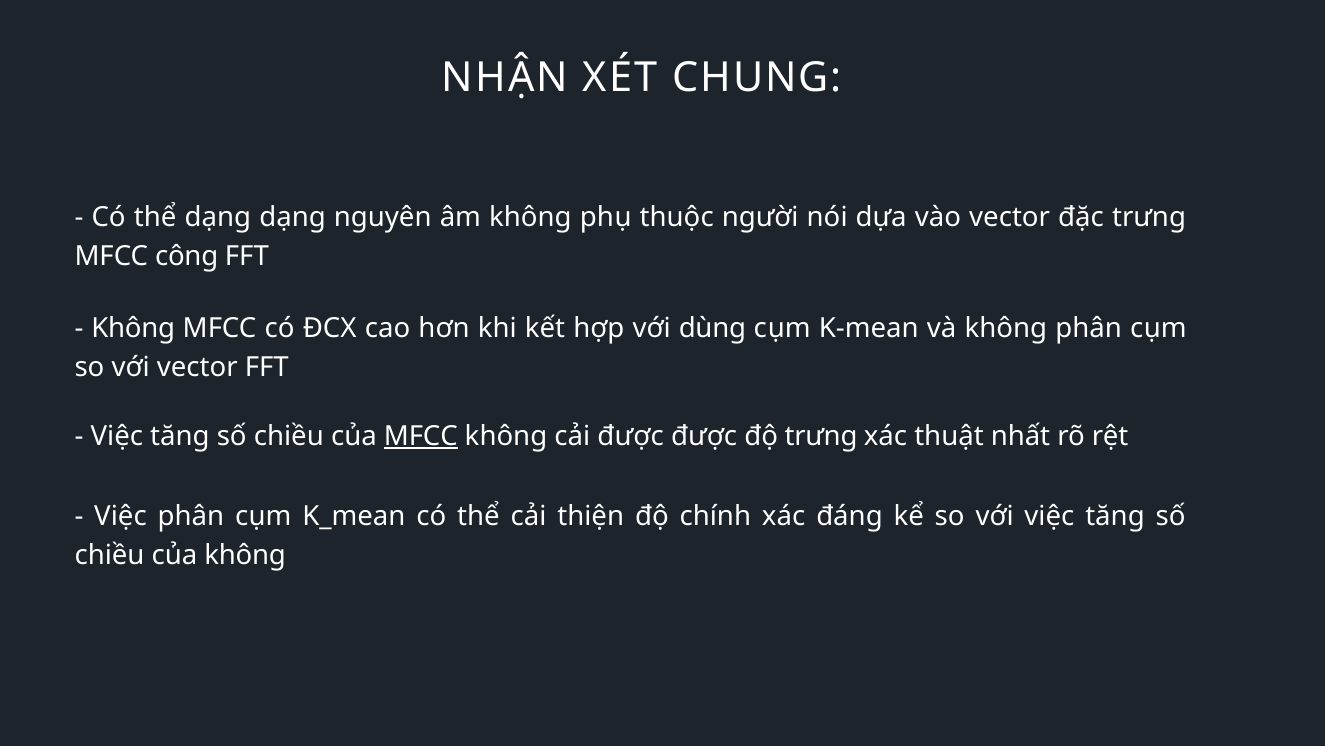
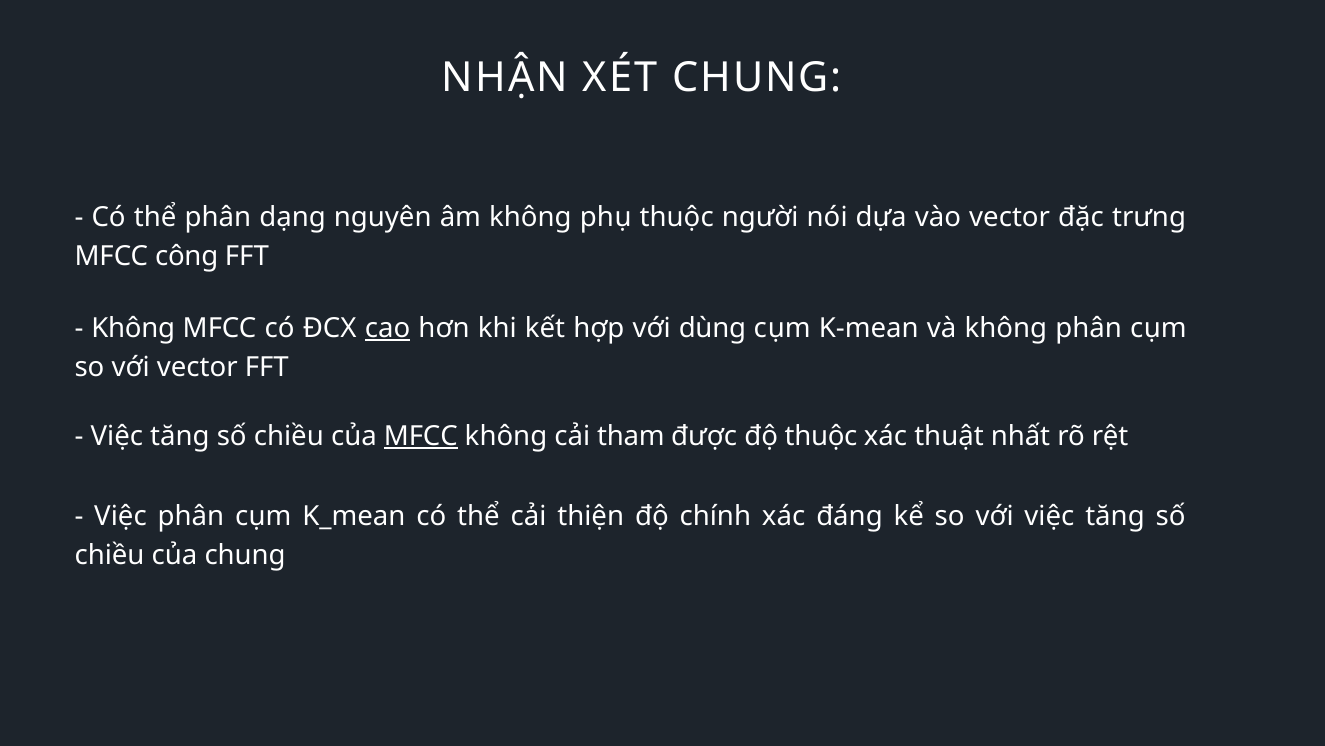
thể dạng: dạng -> phân
cao underline: none -> present
cải được: được -> tham
độ trưng: trưng -> thuộc
của không: không -> chung
